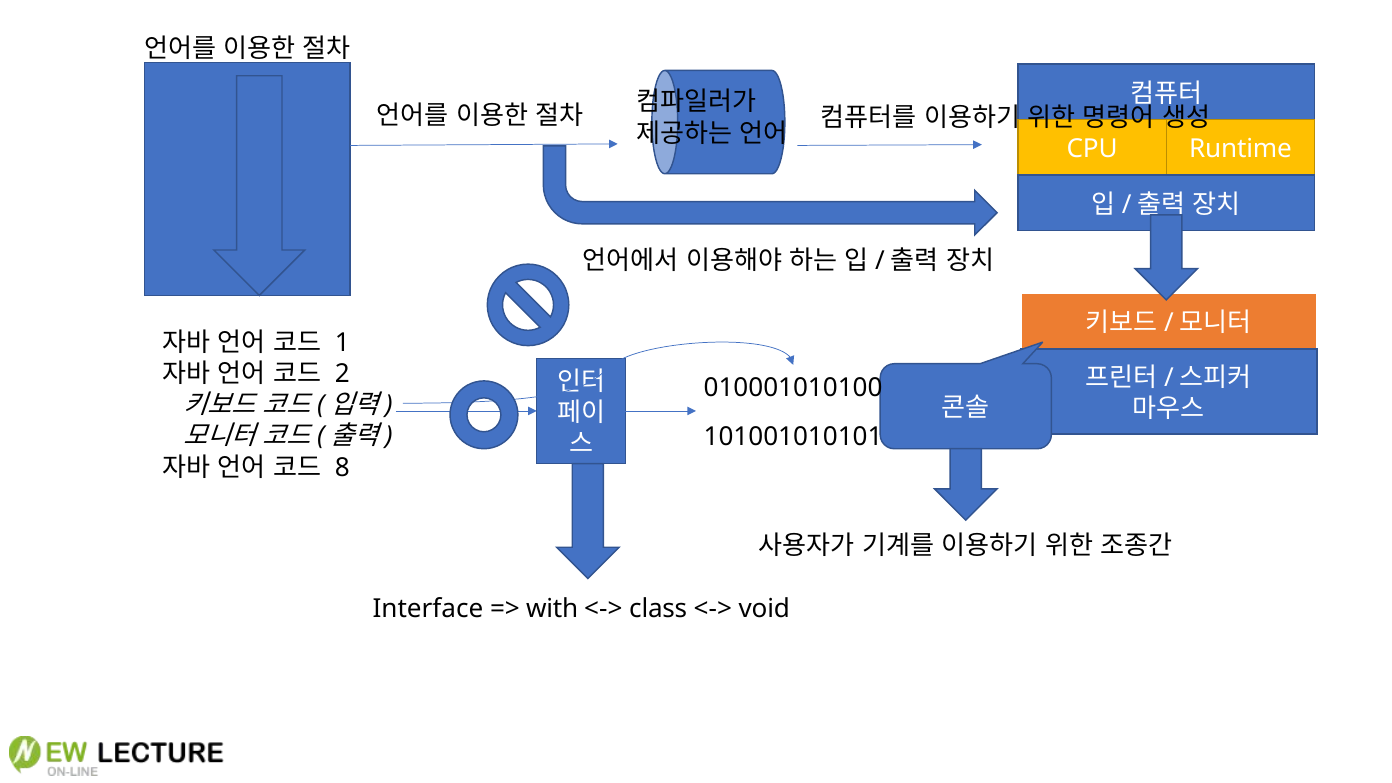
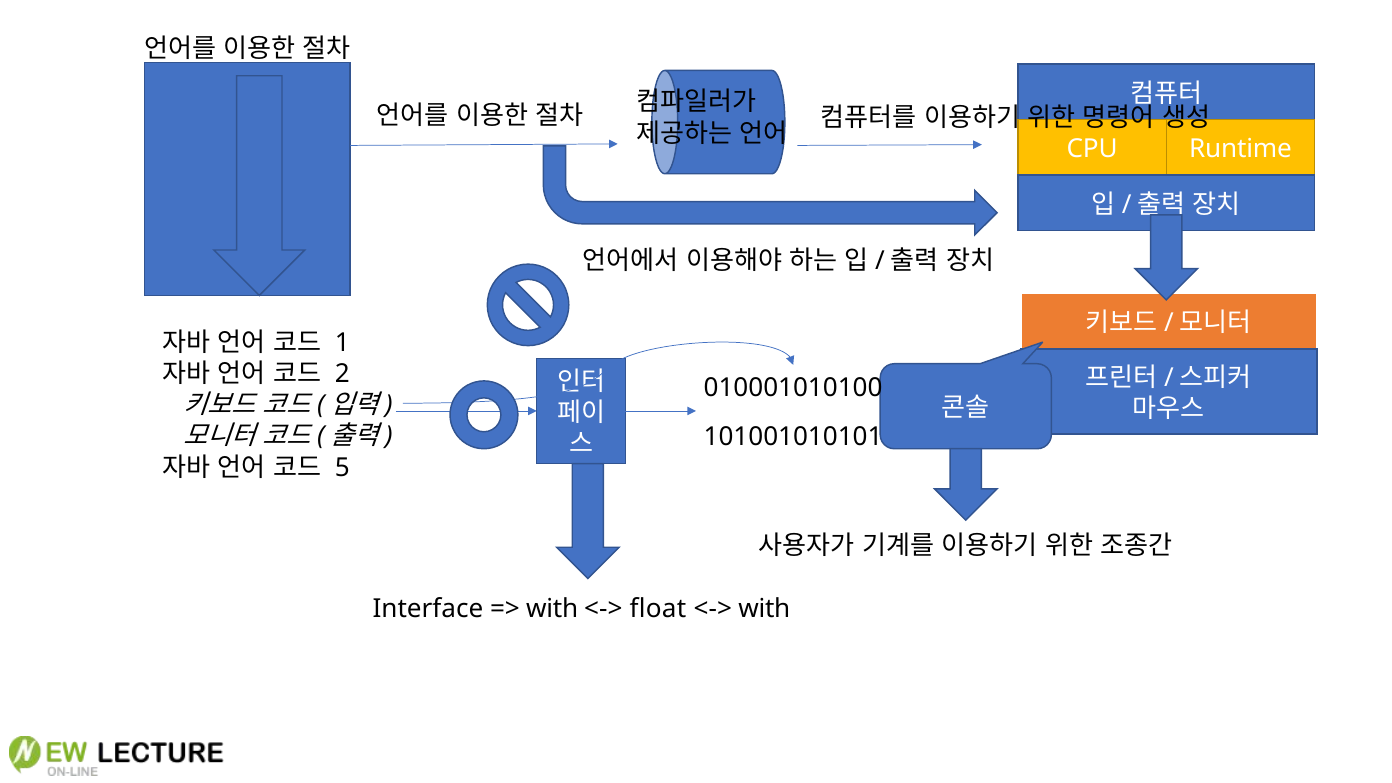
8: 8 -> 5
class: class -> float
void at (764, 609): void -> with
